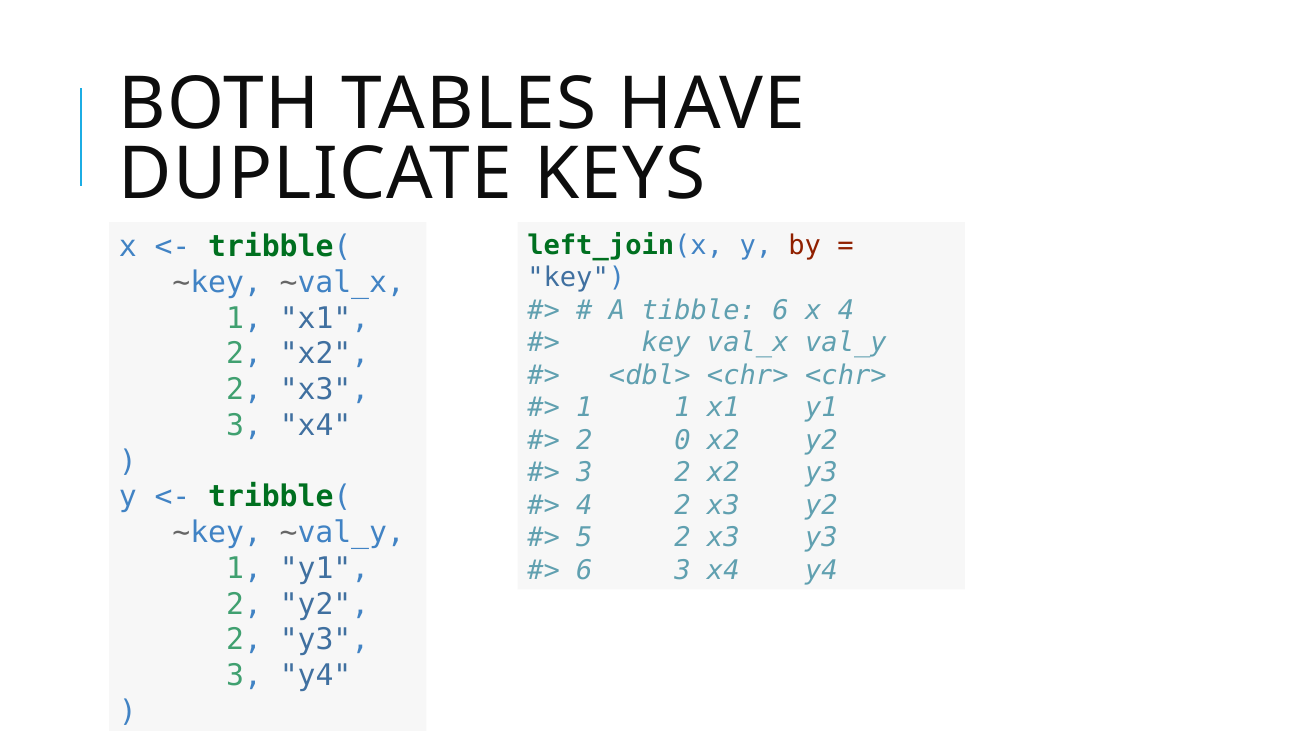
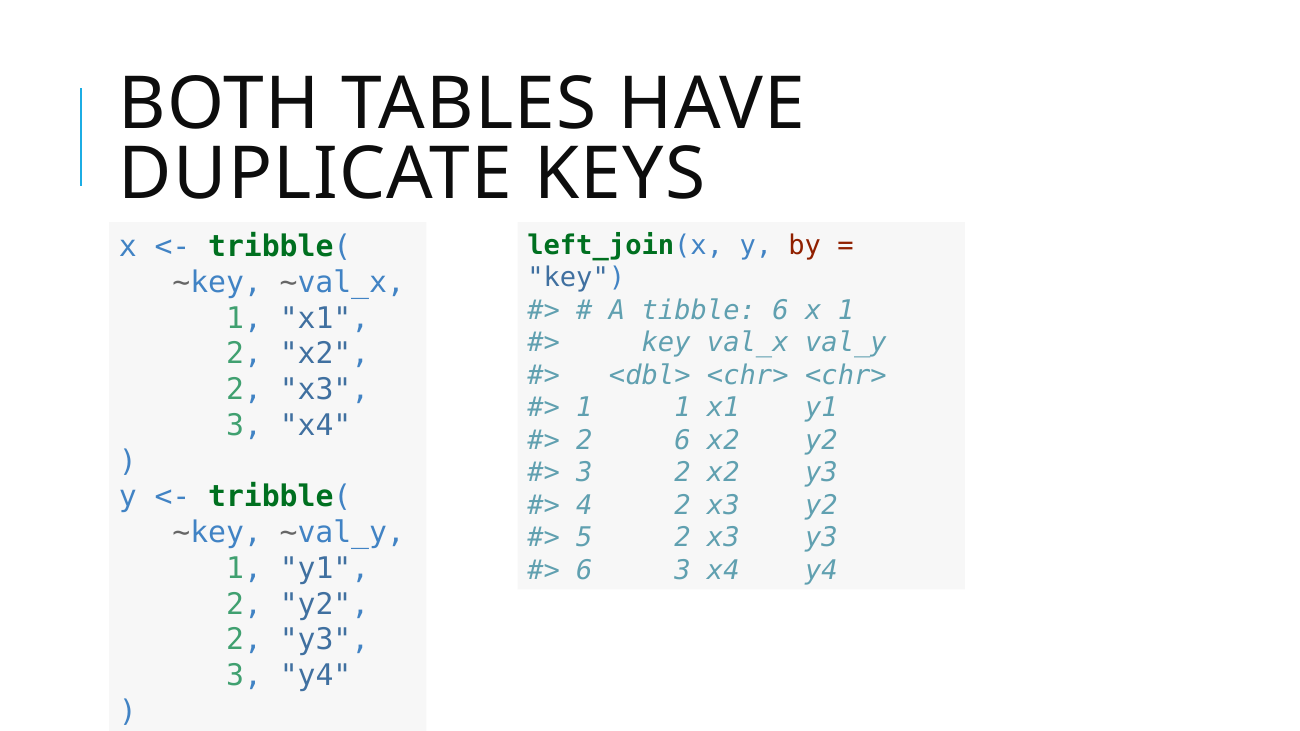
x 4: 4 -> 1
2 0: 0 -> 6
